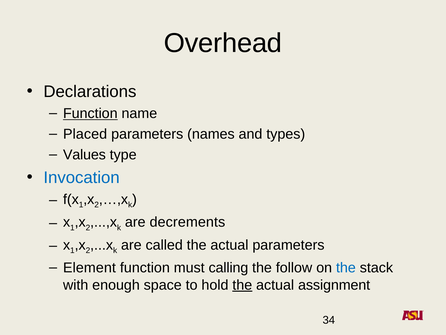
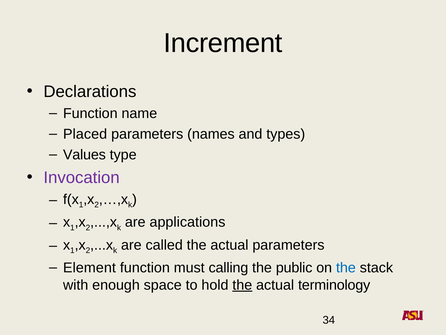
Overhead: Overhead -> Increment
Function at (90, 113) underline: present -> none
Invocation colour: blue -> purple
decrements: decrements -> applications
follow: follow -> public
assignment: assignment -> terminology
